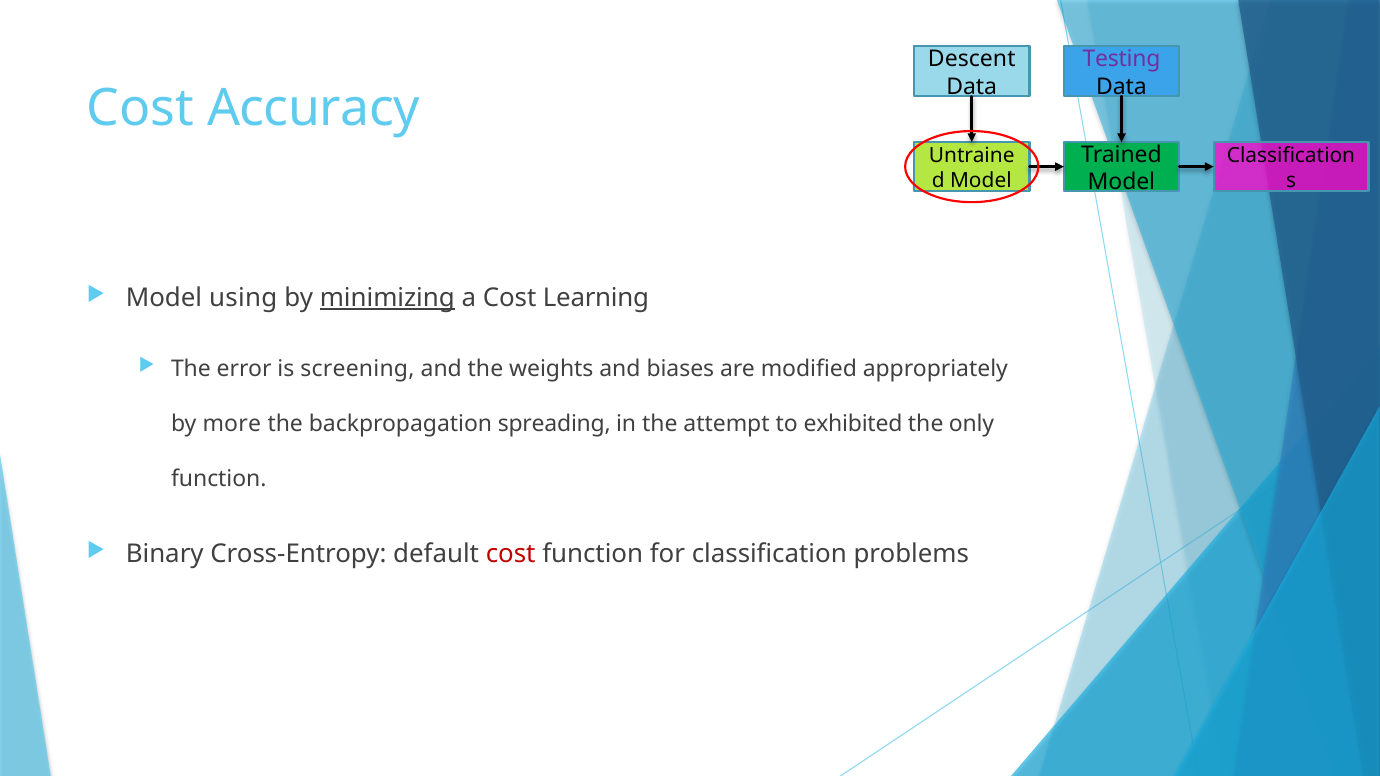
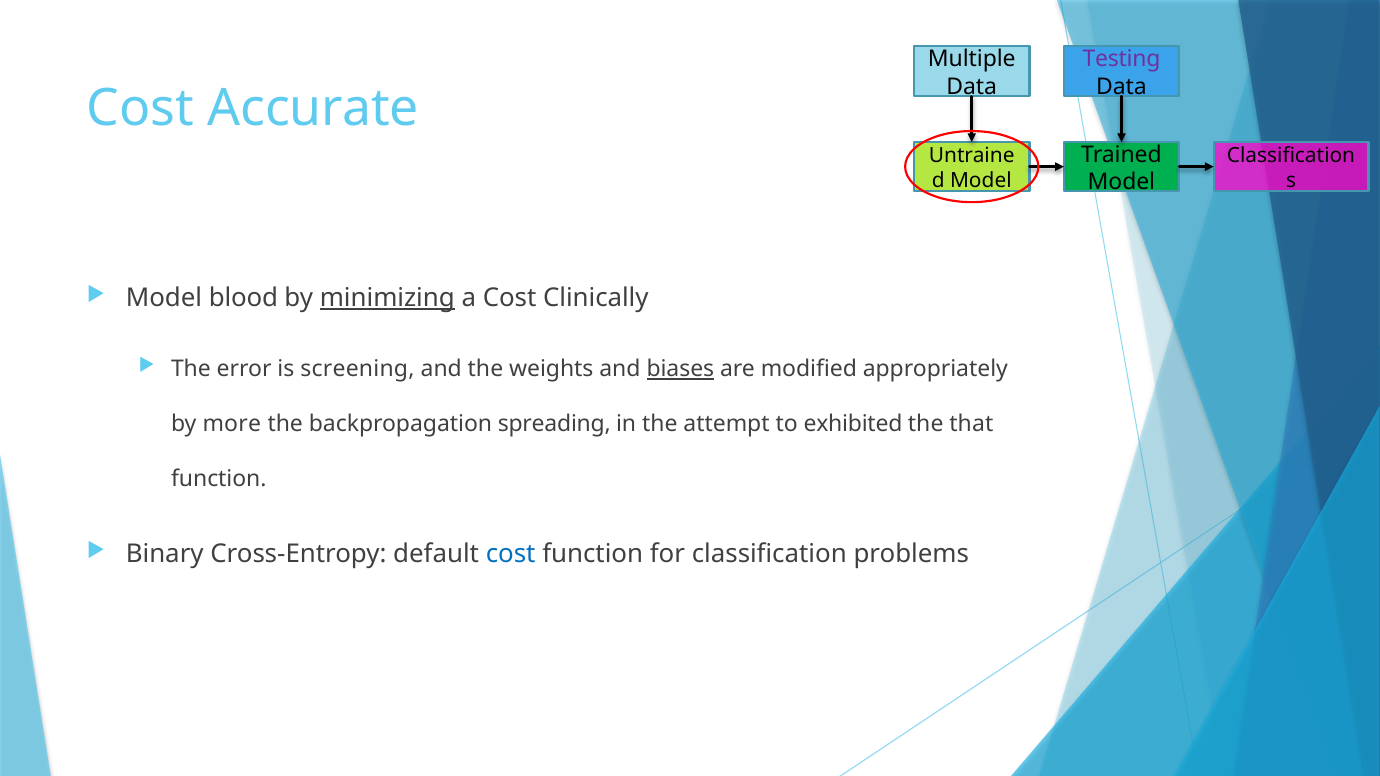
Descent: Descent -> Multiple
Accuracy: Accuracy -> Accurate
using: using -> blood
Learning: Learning -> Clinically
biases underline: none -> present
only: only -> that
cost at (511, 555) colour: red -> blue
